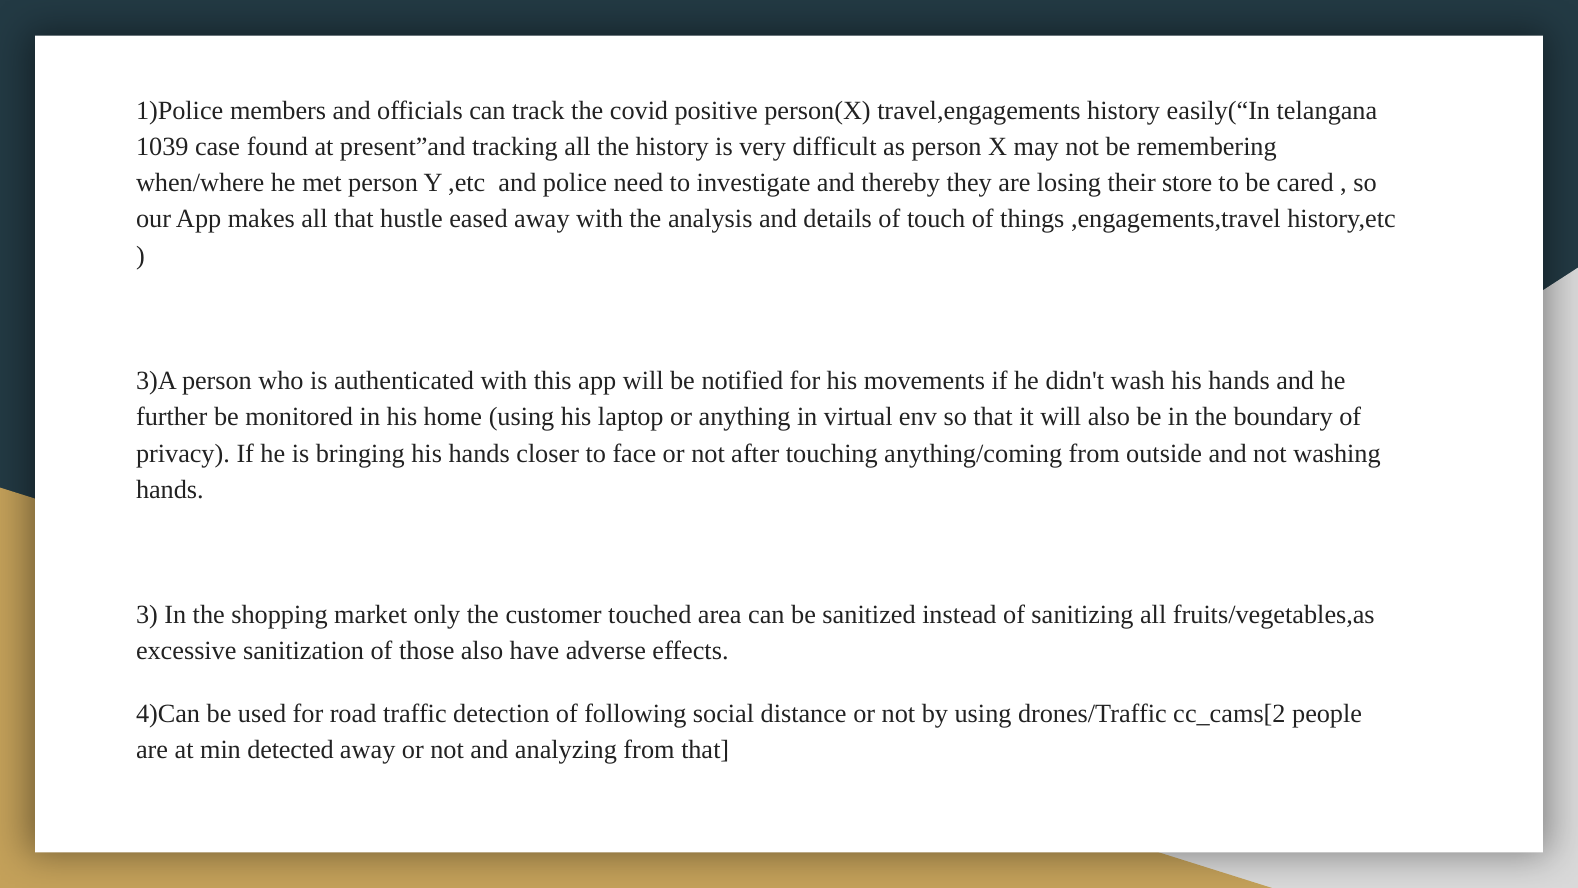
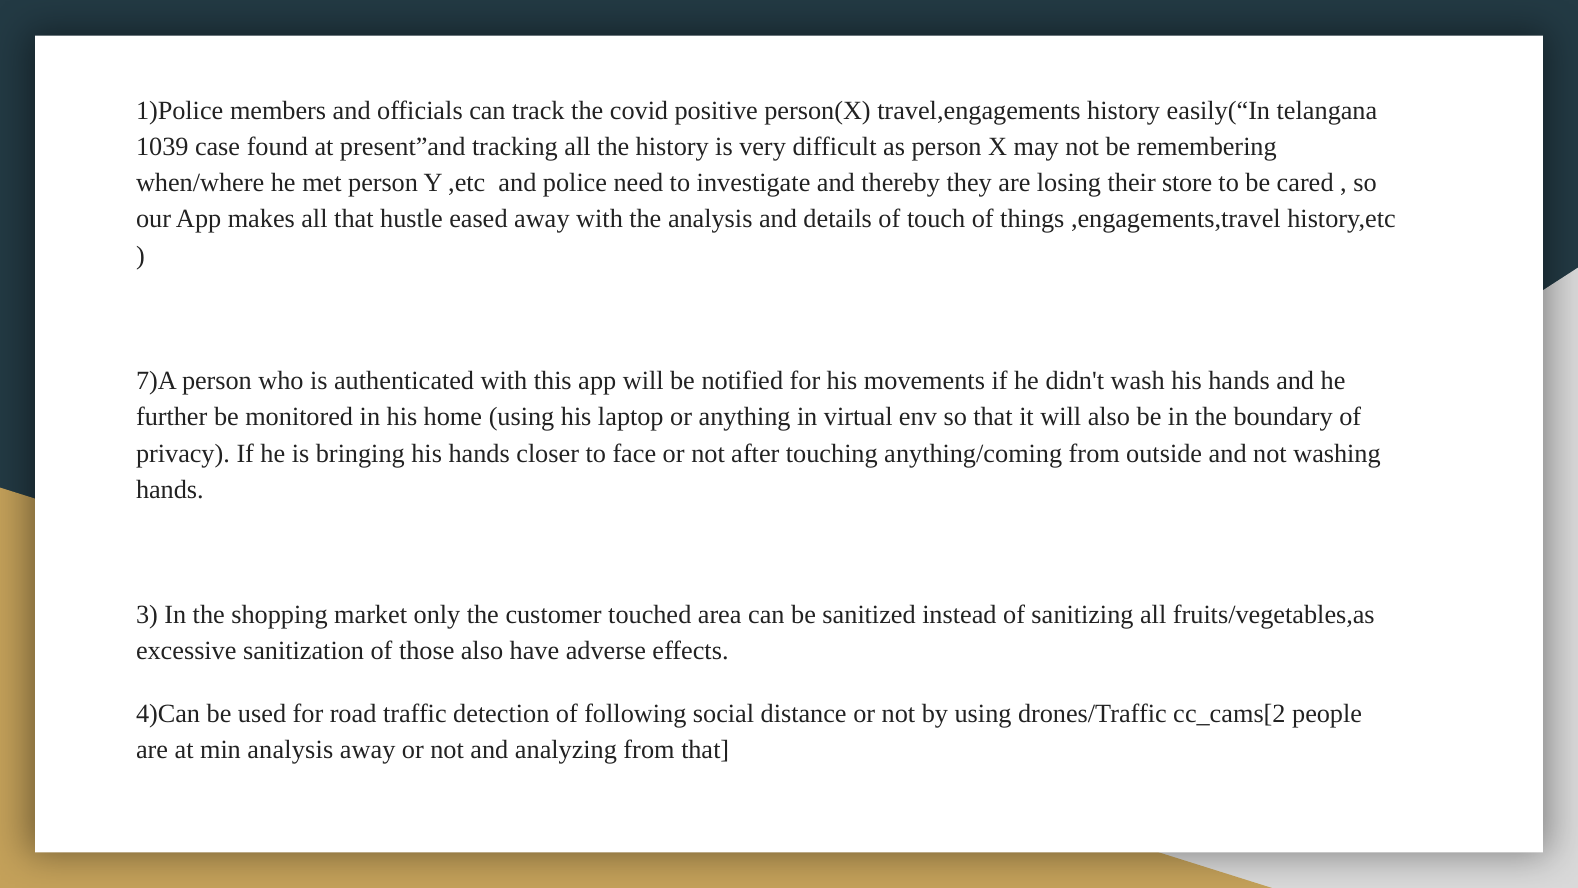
3)A: 3)A -> 7)A
min detected: detected -> analysis
